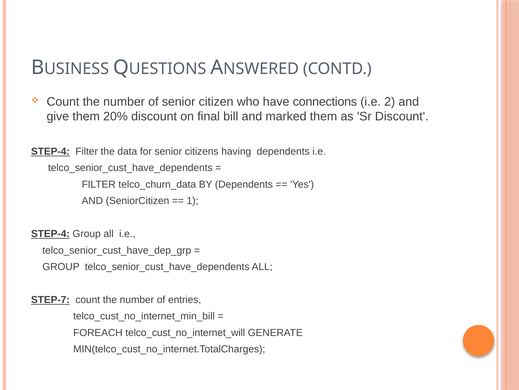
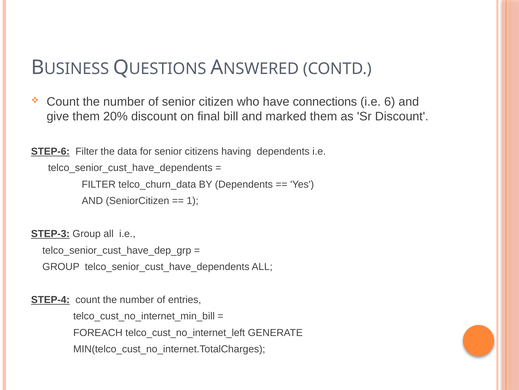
2: 2 -> 6
STEP-4 at (50, 151): STEP-4 -> STEP-6
STEP-4 at (50, 233): STEP-4 -> STEP-3
STEP-7: STEP-7 -> STEP-4
telco_cust_no_internet_will: telco_cust_no_internet_will -> telco_cust_no_internet_left
